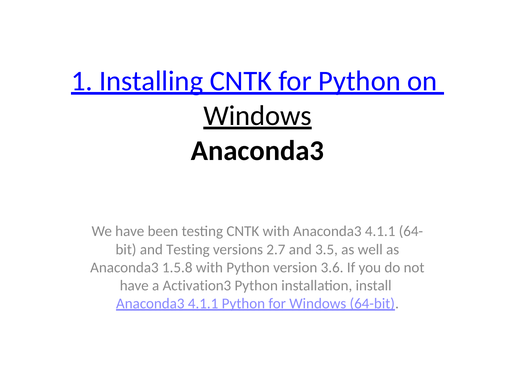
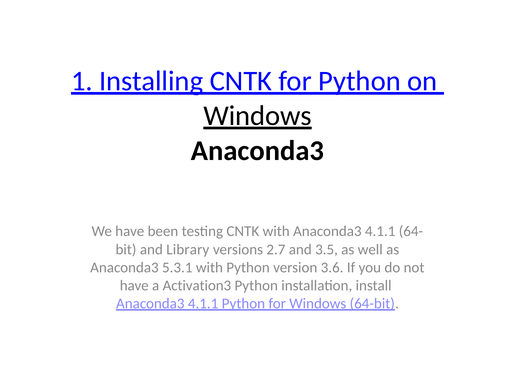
and Testing: Testing -> Library
1.5.8: 1.5.8 -> 5.3.1
